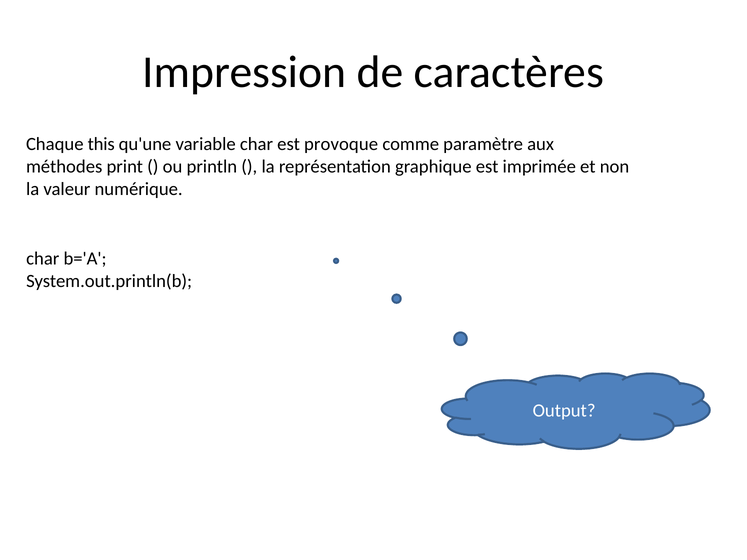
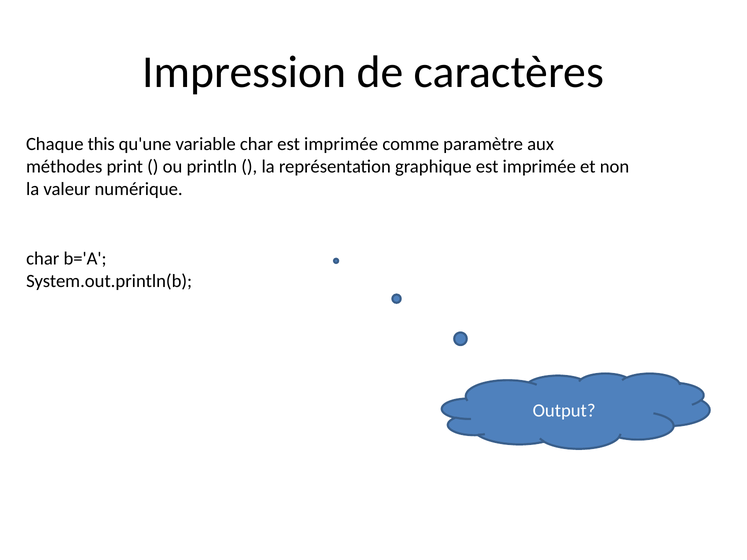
char est provoque: provoque -> imprimée
